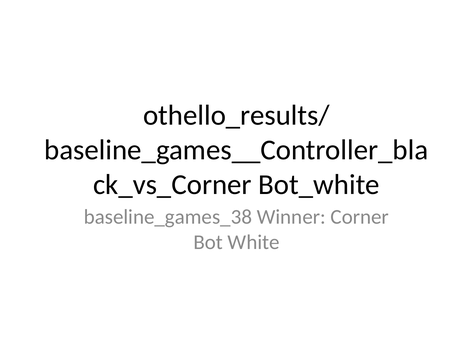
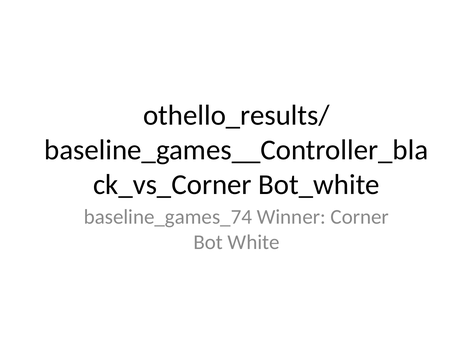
baseline_games_38: baseline_games_38 -> baseline_games_74
